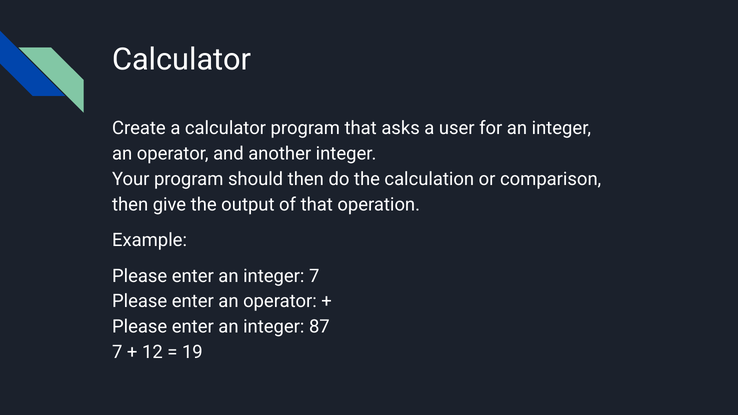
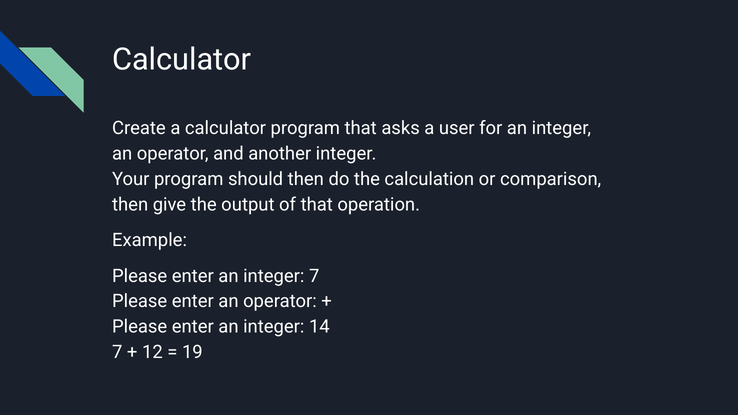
87: 87 -> 14
